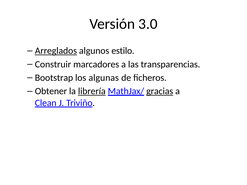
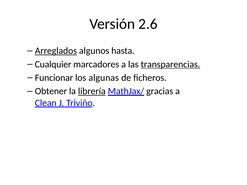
3.0: 3.0 -> 2.6
estilo: estilo -> hasta
Construir: Construir -> Cualquier
transparencias underline: none -> present
Bootstrap: Bootstrap -> Funcionar
gracias underline: present -> none
